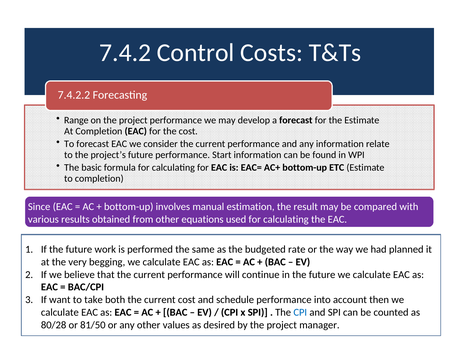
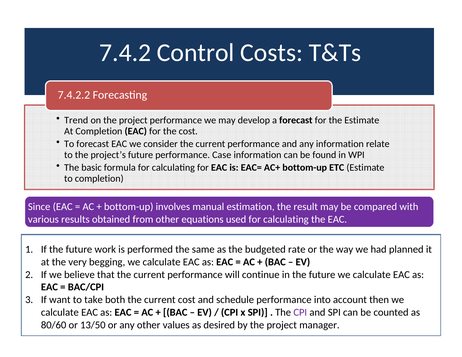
Range: Range -> Trend
Start: Start -> Case
CPI at (300, 312) colour: blue -> purple
80/28: 80/28 -> 80/60
81/50: 81/50 -> 13/50
